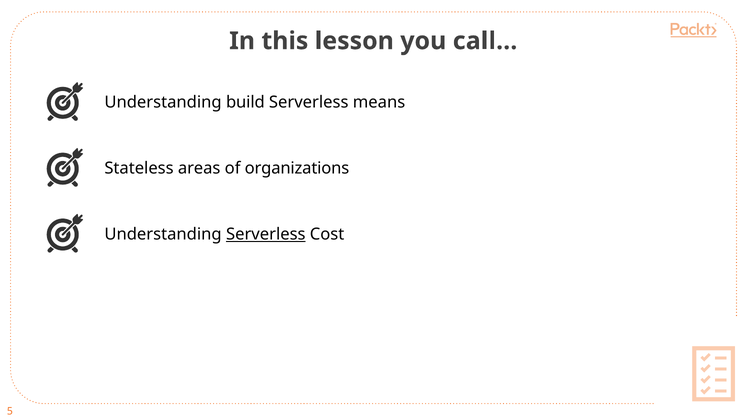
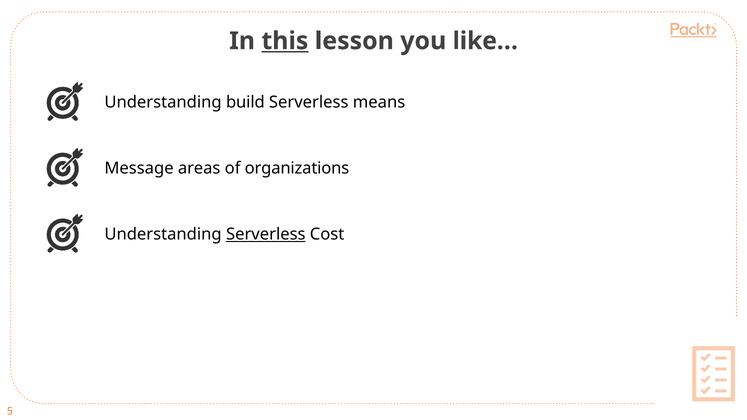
this underline: none -> present
call…: call… -> like…
Stateless: Stateless -> Message
